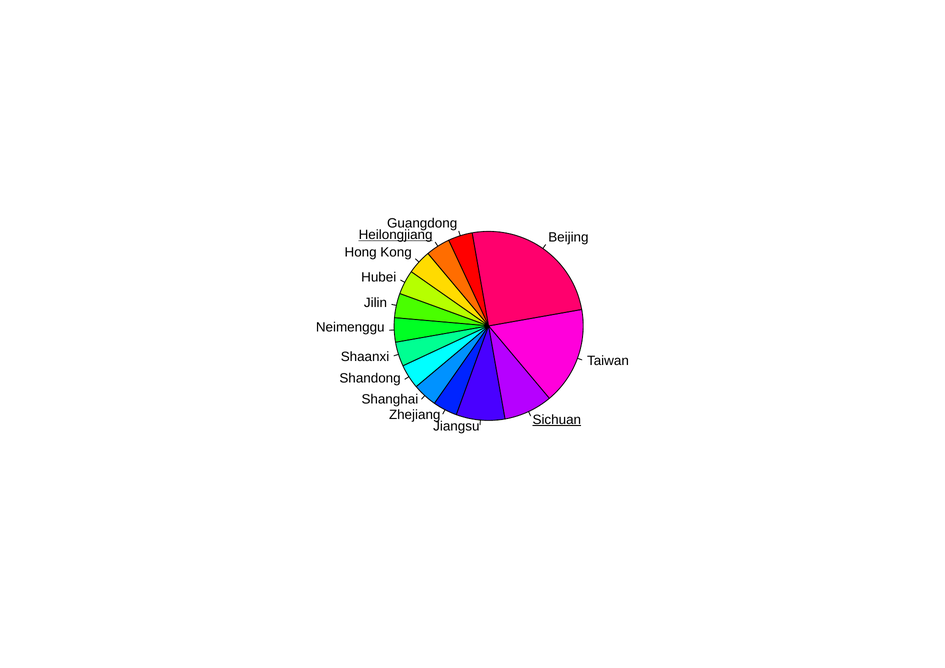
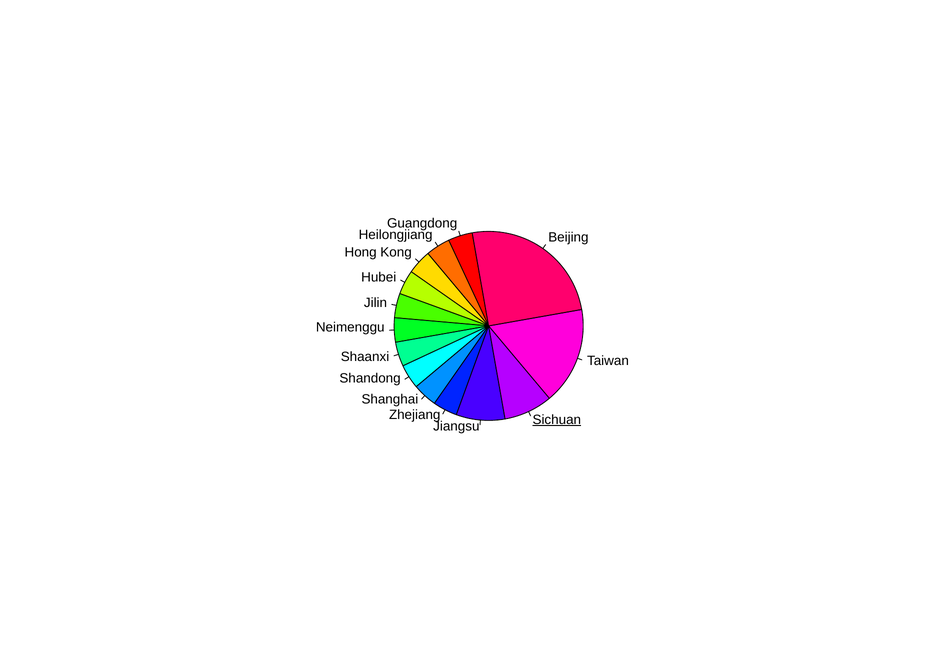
Heilongjiang underline: present -> none
